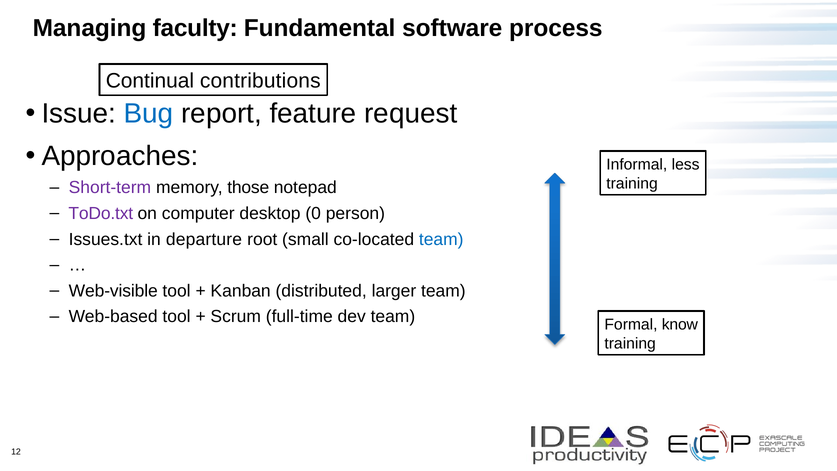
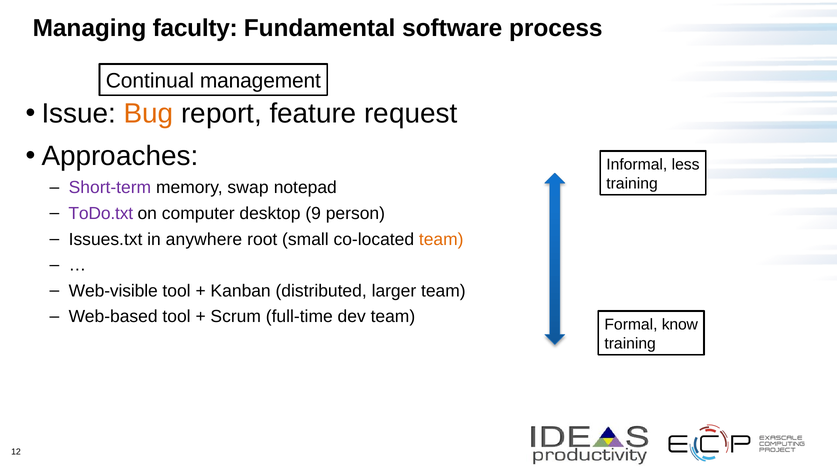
contributions: contributions -> management
Bug colour: blue -> orange
those: those -> swap
0: 0 -> 9
departure: departure -> anywhere
team at (441, 239) colour: blue -> orange
